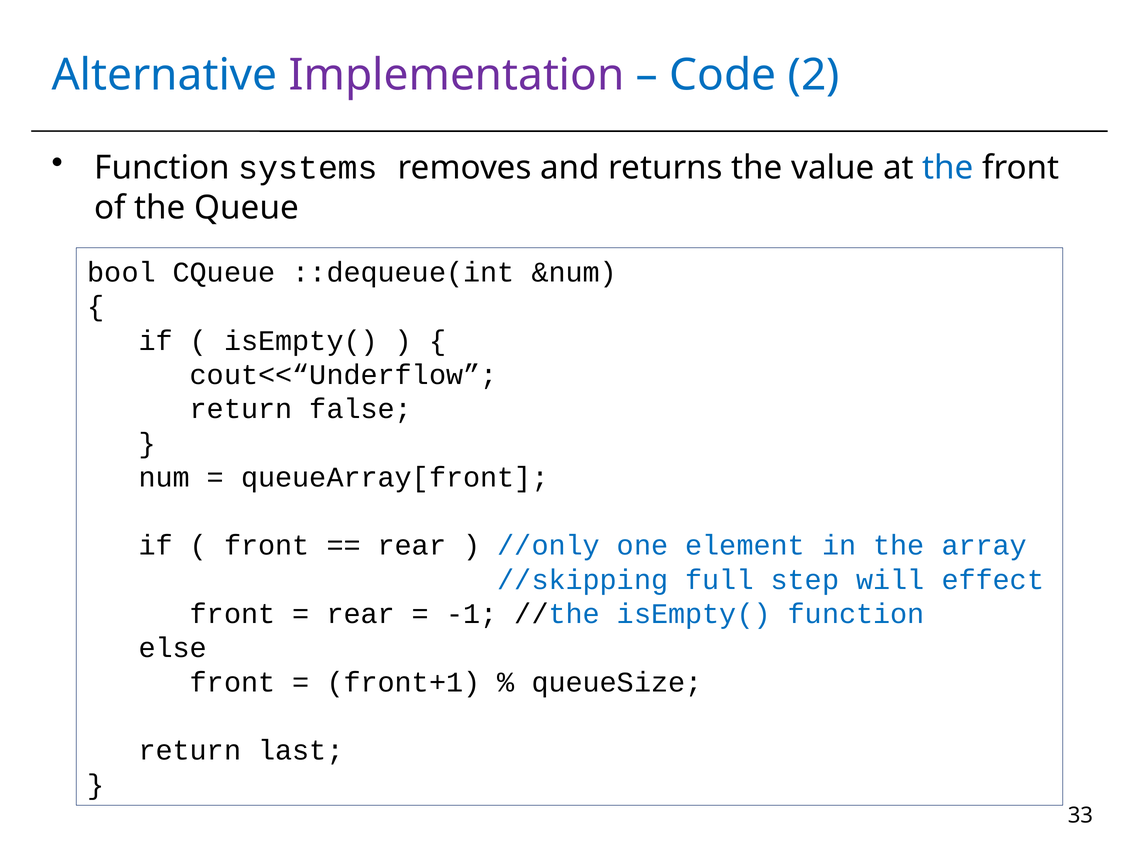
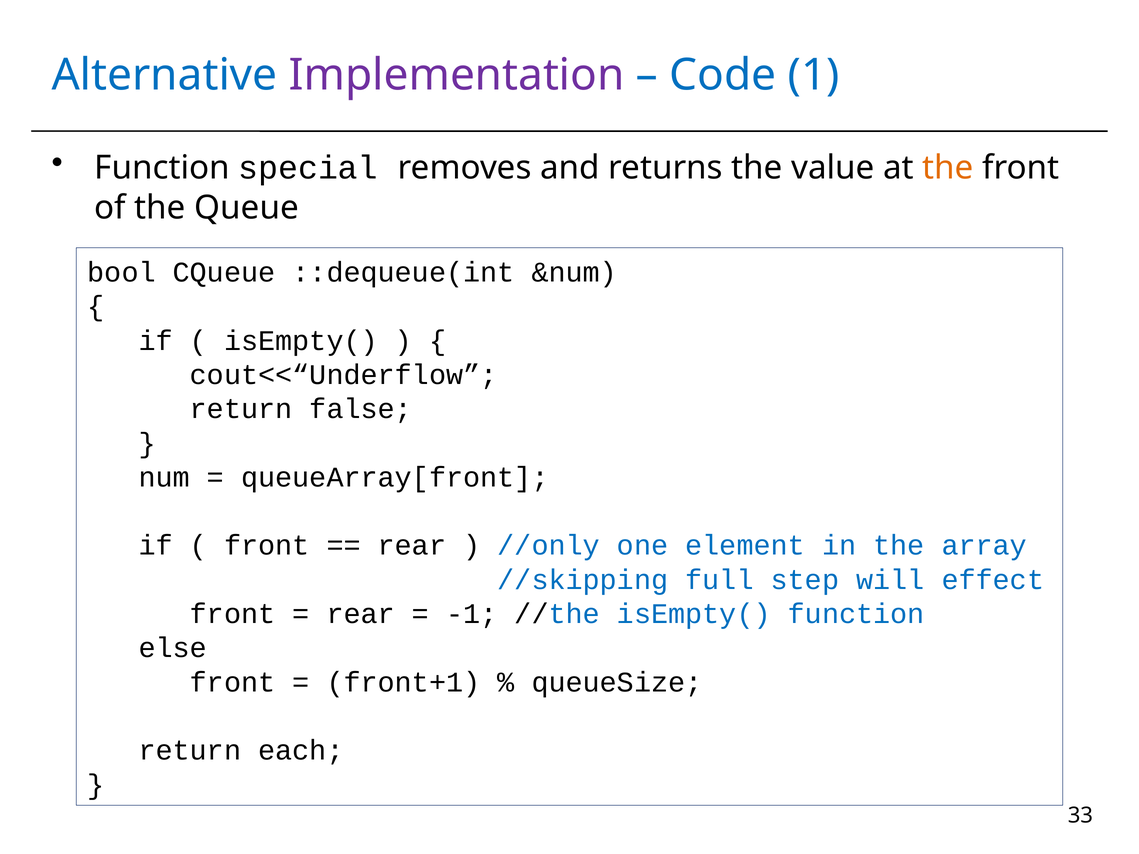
2: 2 -> 1
systems: systems -> special
the at (948, 168) colour: blue -> orange
last: last -> each
